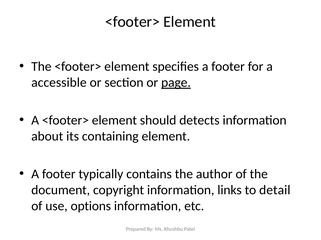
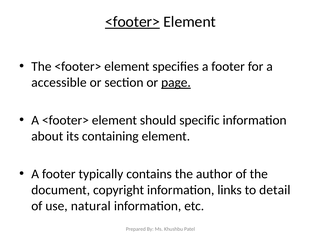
<footer> at (132, 22) underline: none -> present
detects: detects -> specific
options: options -> natural
